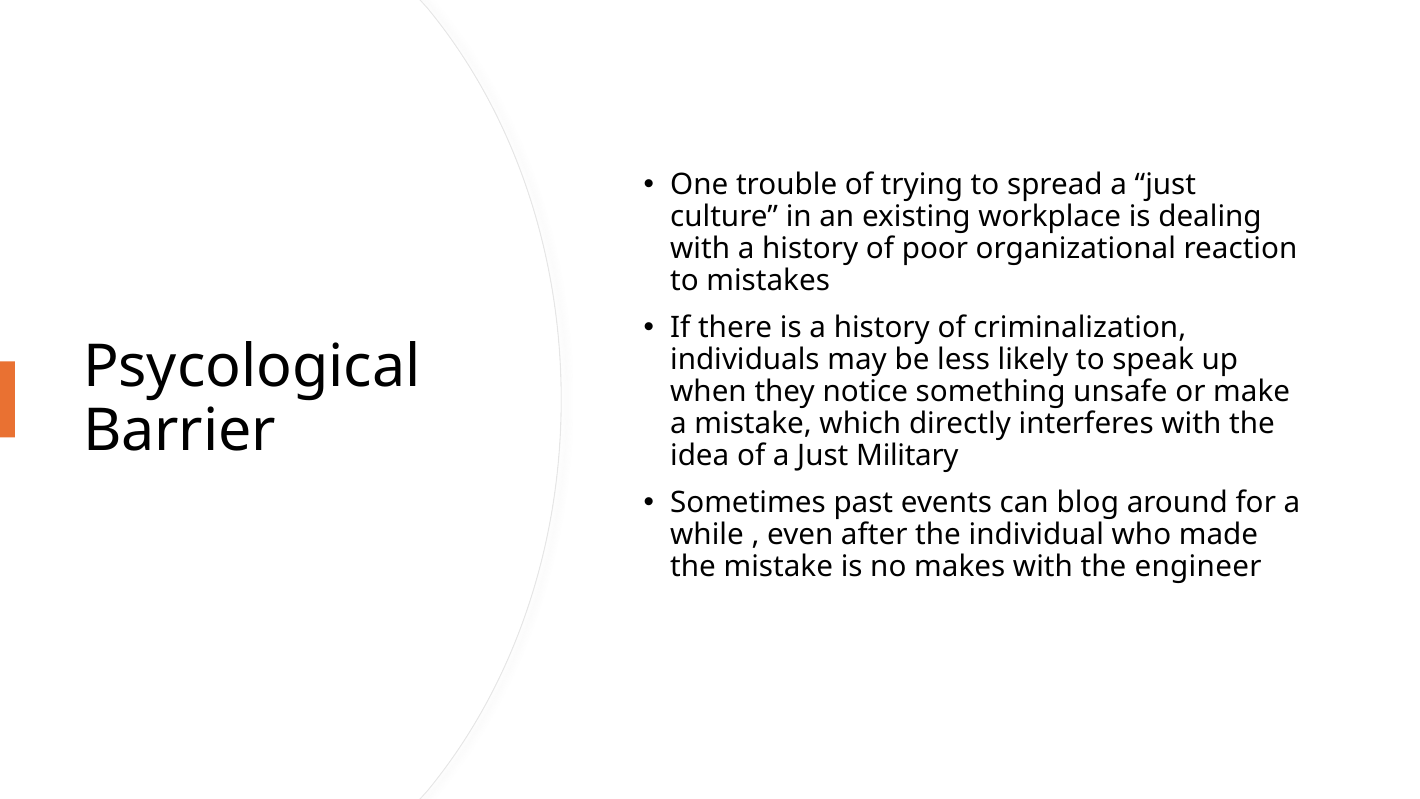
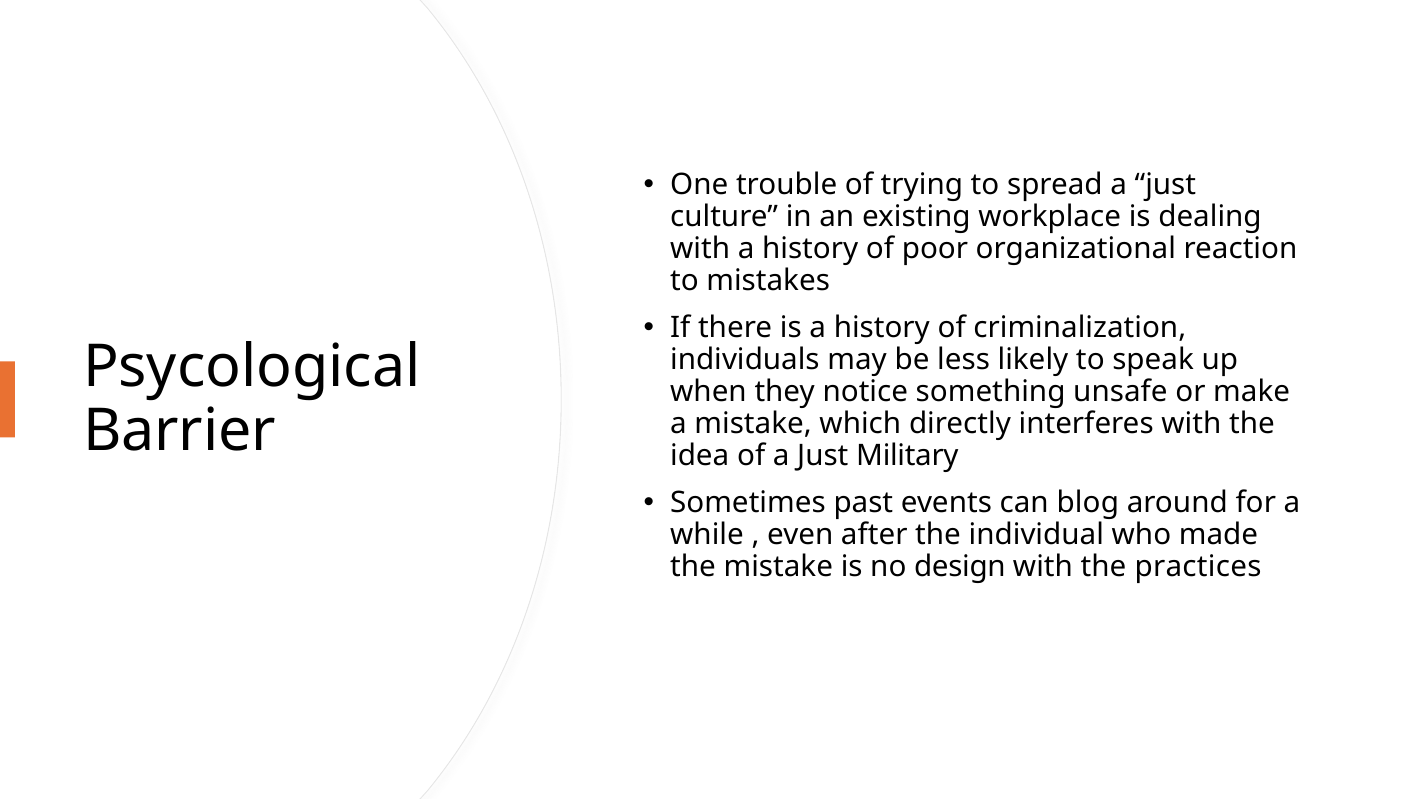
makes: makes -> design
engineer: engineer -> practices
